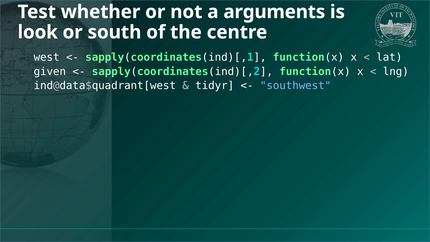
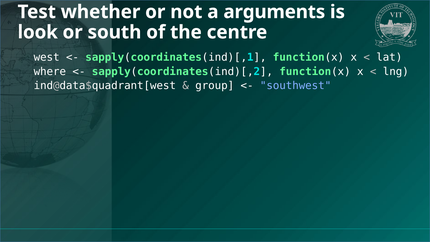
given: given -> where
tidyr: tidyr -> group
